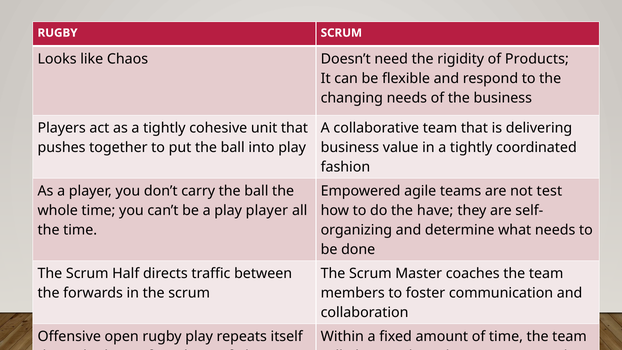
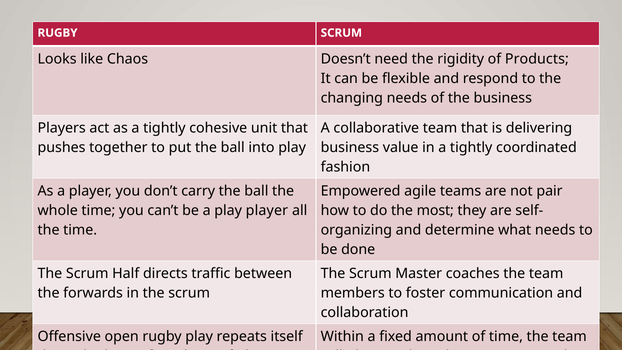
test: test -> pair
have: have -> most
